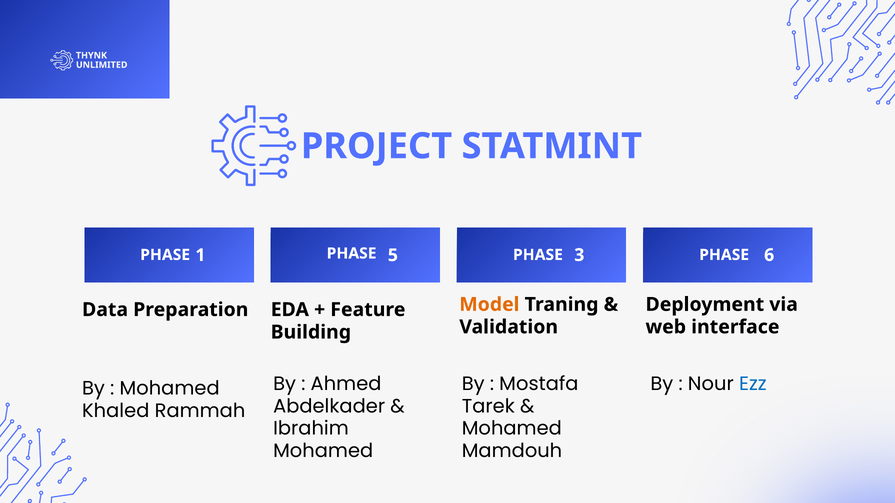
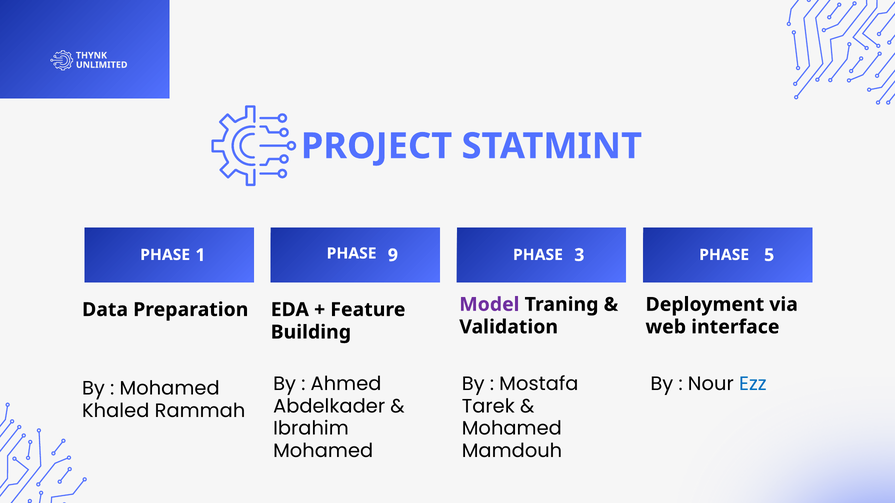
5: 5 -> 9
6: 6 -> 5
Model colour: orange -> purple
